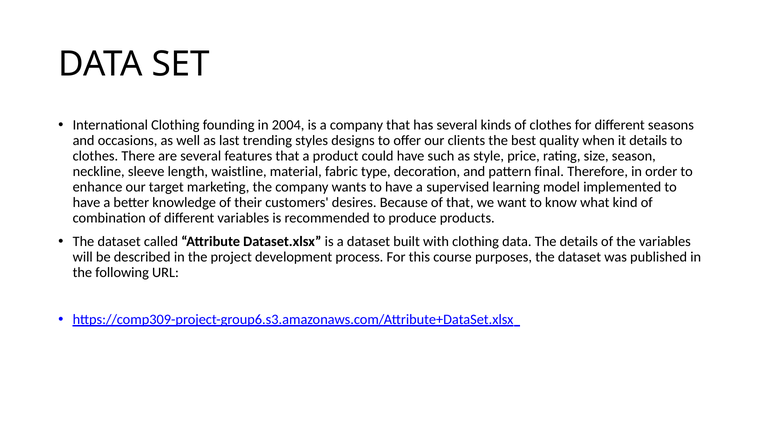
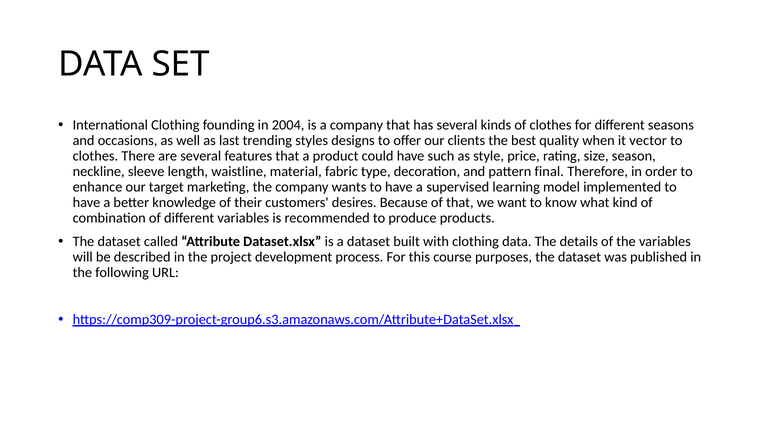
it details: details -> vector
